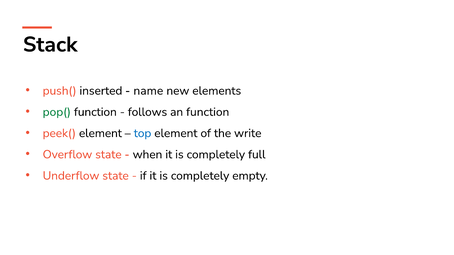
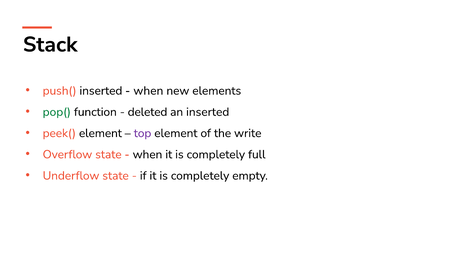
name at (148, 91): name -> when
follows: follows -> deleted
an function: function -> inserted
top colour: blue -> purple
